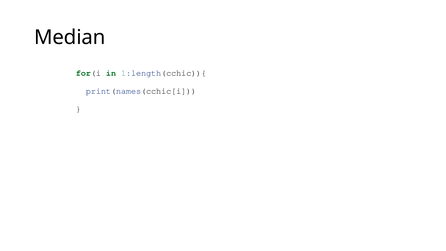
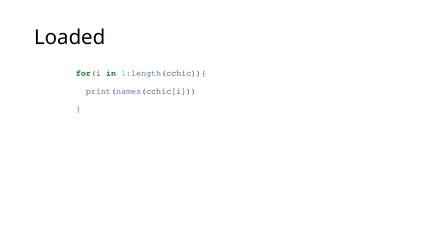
Median: Median -> Loaded
